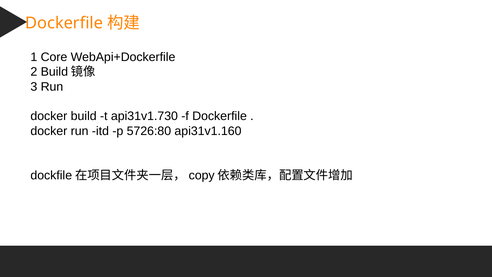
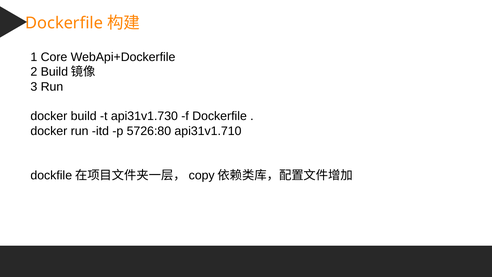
api31v1.160: api31v1.160 -> api31v1.710
